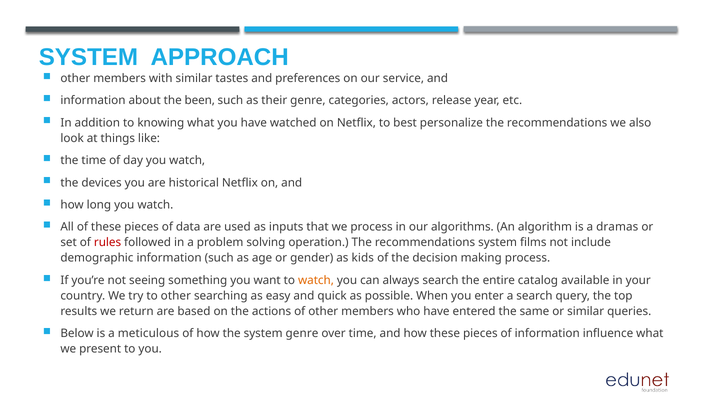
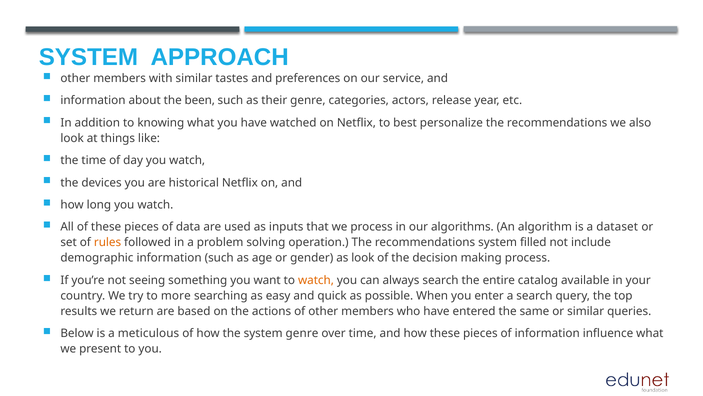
dramas: dramas -> dataset
rules colour: red -> orange
films: films -> filled
as kids: kids -> look
to other: other -> more
